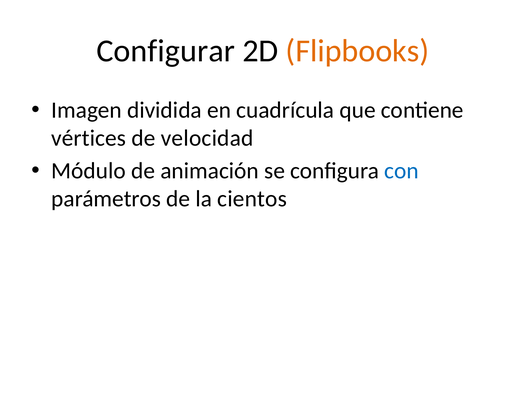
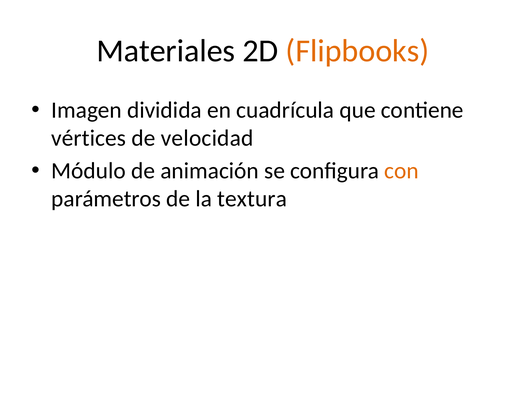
Configurar: Configurar -> Materiales
con colour: blue -> orange
cientos: cientos -> textura
